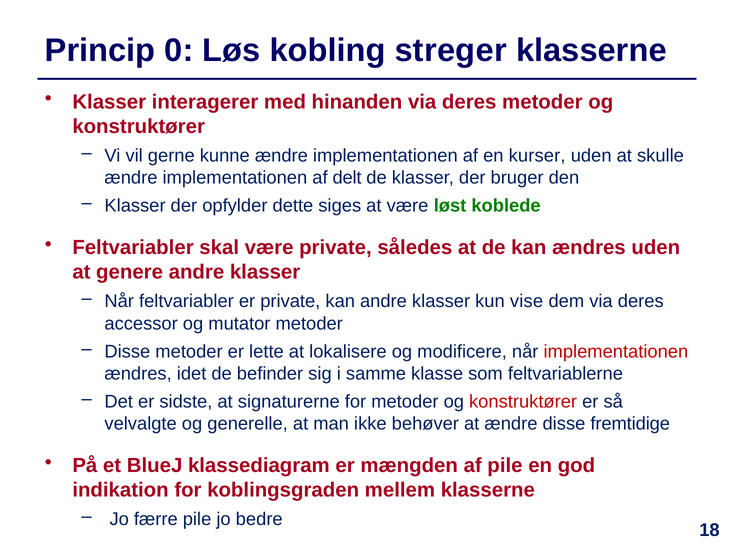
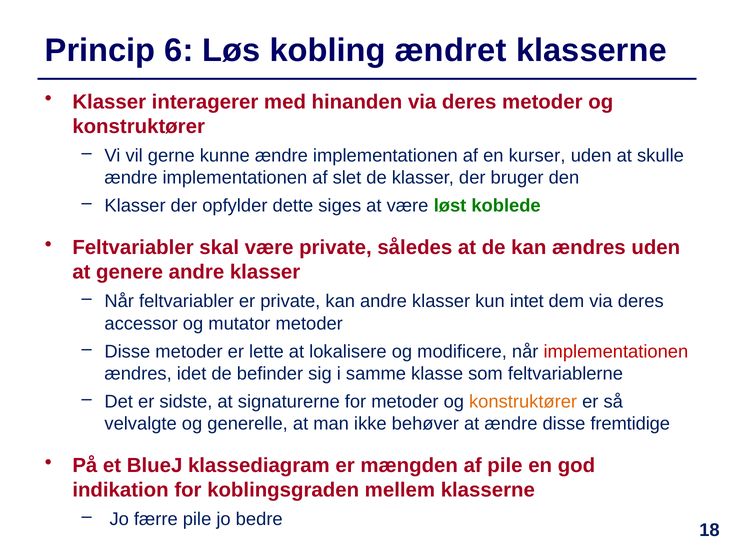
0: 0 -> 6
streger: streger -> ændret
delt: delt -> slet
vise: vise -> intet
konstruktører at (523, 401) colour: red -> orange
